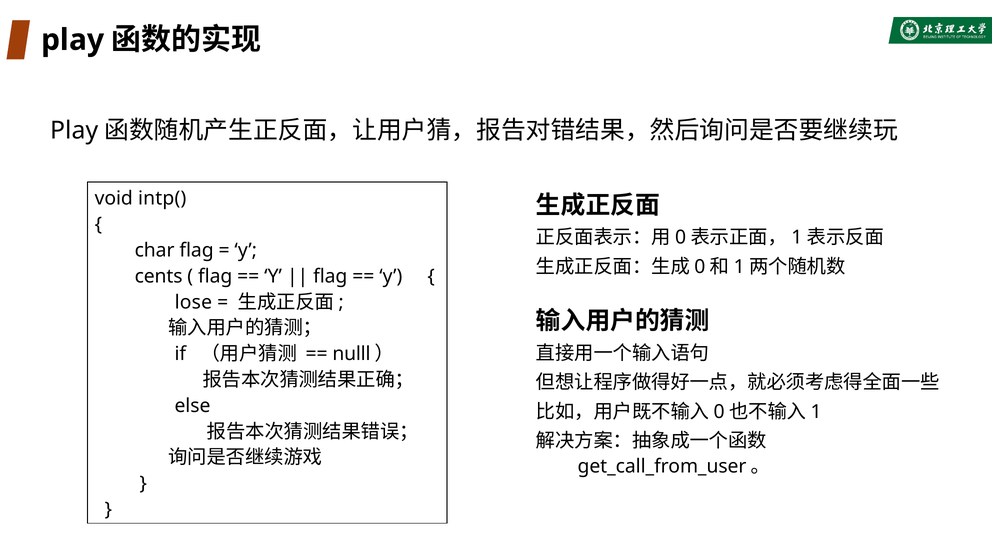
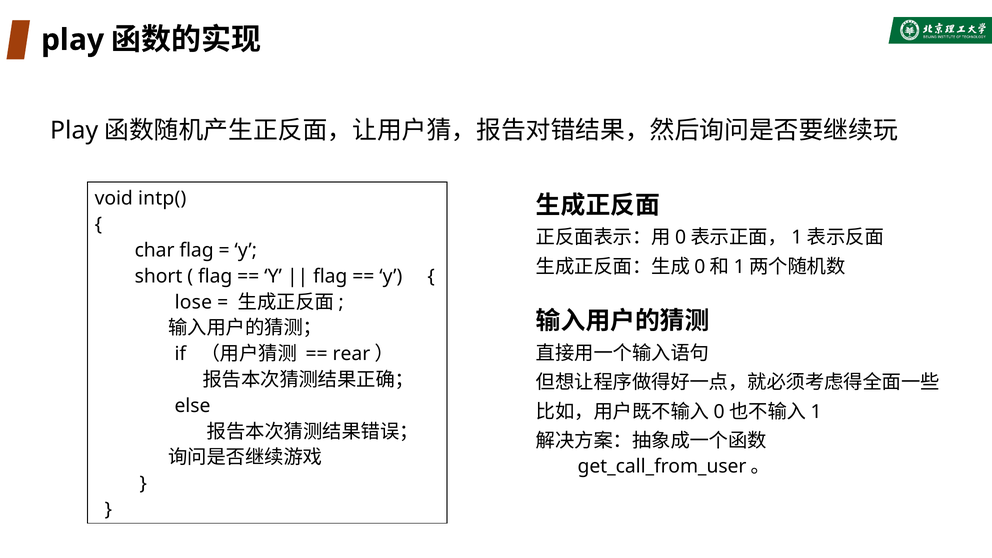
cents: cents -> short
nulll: nulll -> rear
